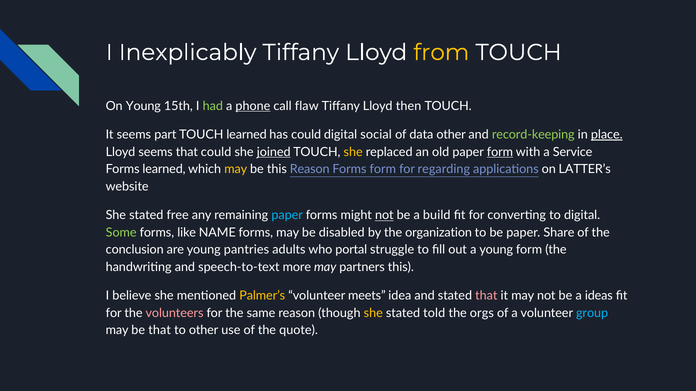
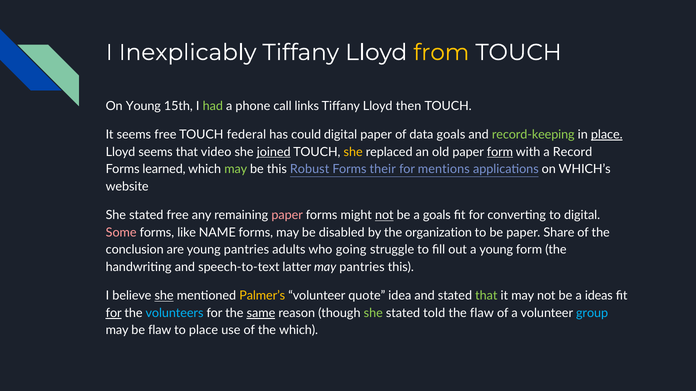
phone underline: present -> none
flaw: flaw -> links
seems part: part -> free
TOUCH learned: learned -> federal
digital social: social -> paper
data other: other -> goals
that could: could -> video
Service: Service -> Record
may at (236, 169) colour: yellow -> light green
this Reason: Reason -> Robust
Forms form: form -> their
regarding: regarding -> mentions
LATTER’s: LATTER’s -> WHICH’s
paper at (287, 216) colour: light blue -> pink
a build: build -> goals
Some colour: light green -> pink
portal: portal -> going
more: more -> latter
may partners: partners -> pantries
she at (164, 296) underline: none -> present
meets: meets -> quote
that at (486, 296) colour: pink -> light green
for at (114, 313) underline: none -> present
volunteers colour: pink -> light blue
same underline: none -> present
she at (373, 313) colour: yellow -> light green
the orgs: orgs -> flaw
be that: that -> flaw
to other: other -> place
the quote: quote -> which
